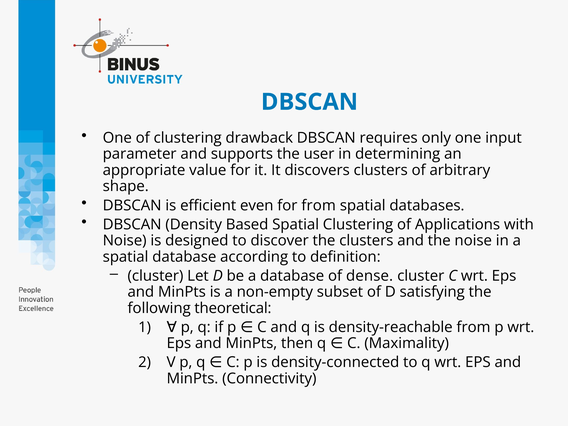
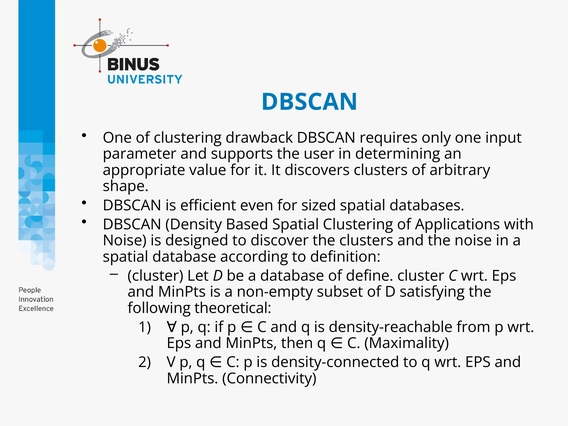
for from: from -> sized
dense: dense -> define
